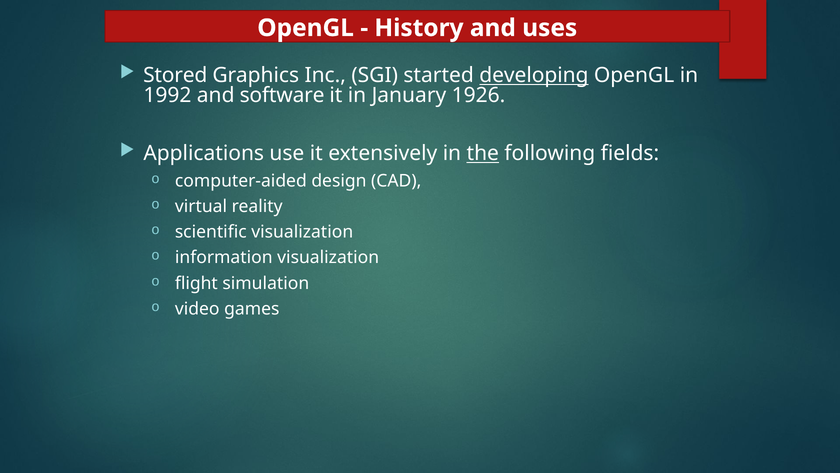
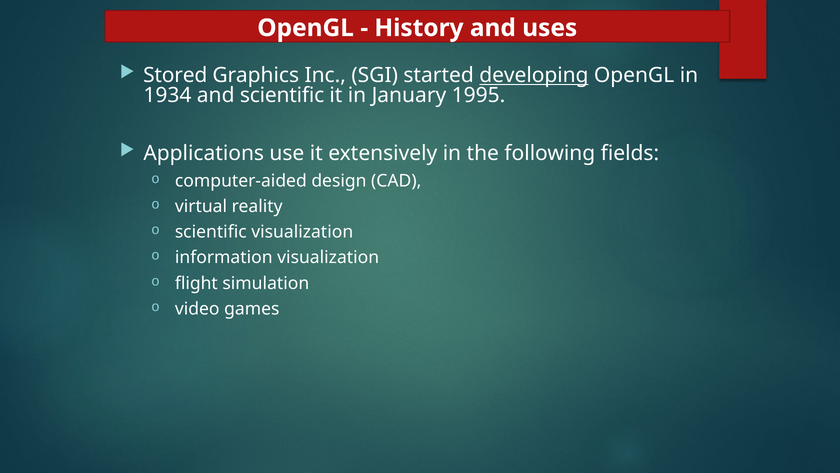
1992: 1992 -> 1934
and software: software -> scientific
1926: 1926 -> 1995
the underline: present -> none
